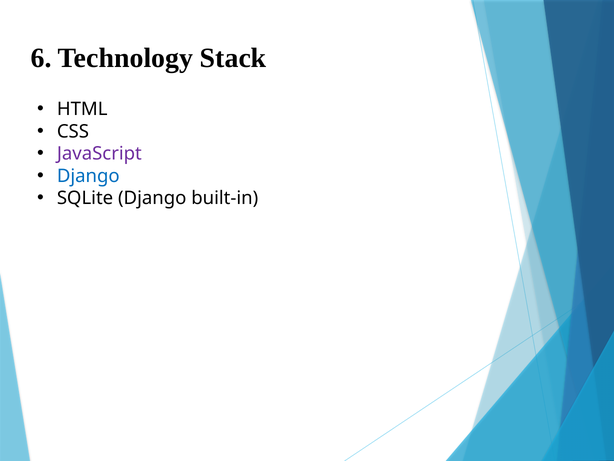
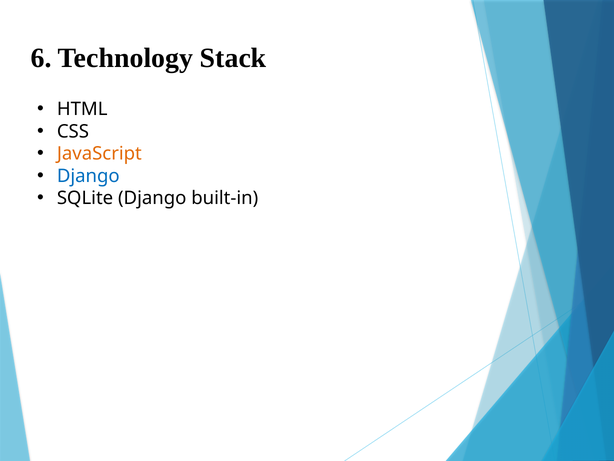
JavaScript colour: purple -> orange
